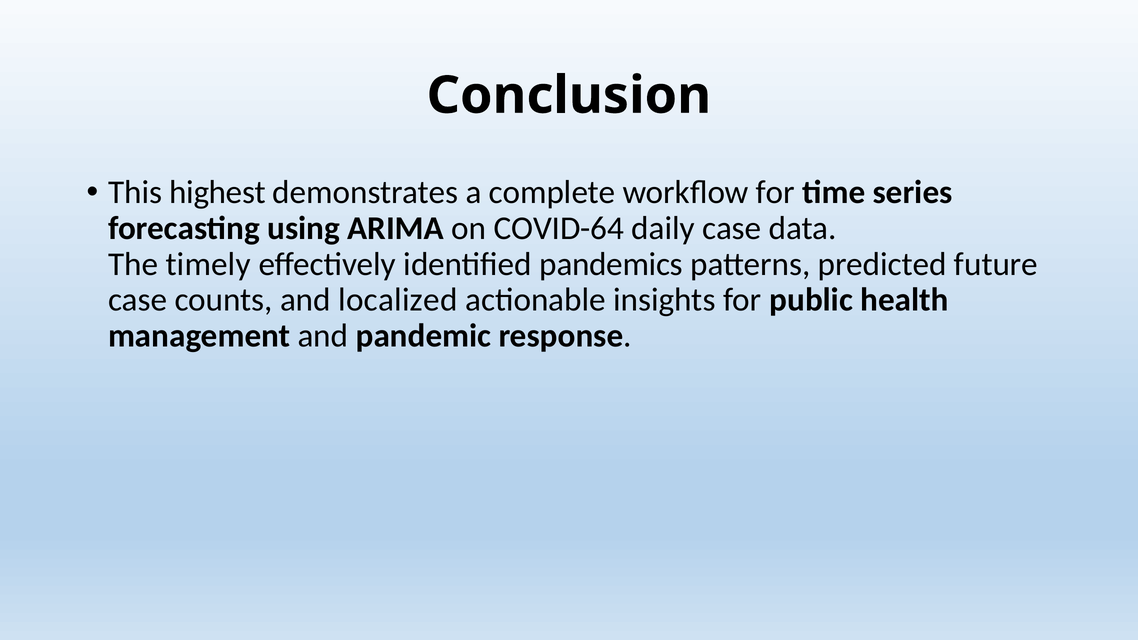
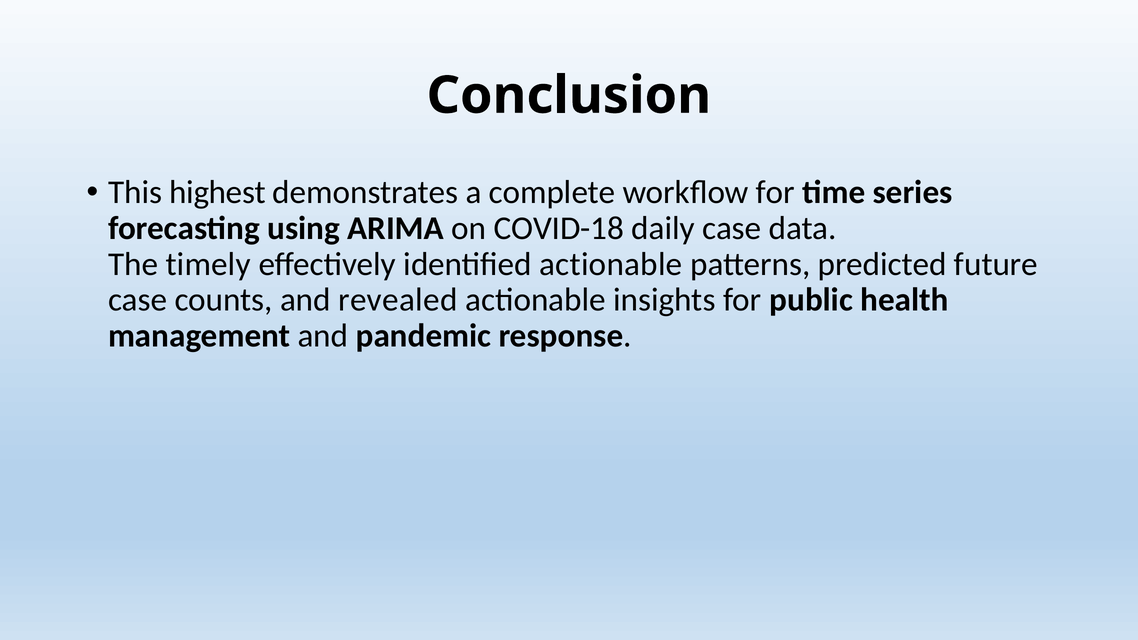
COVID-64: COVID-64 -> COVID-18
identified pandemics: pandemics -> actionable
localized: localized -> revealed
